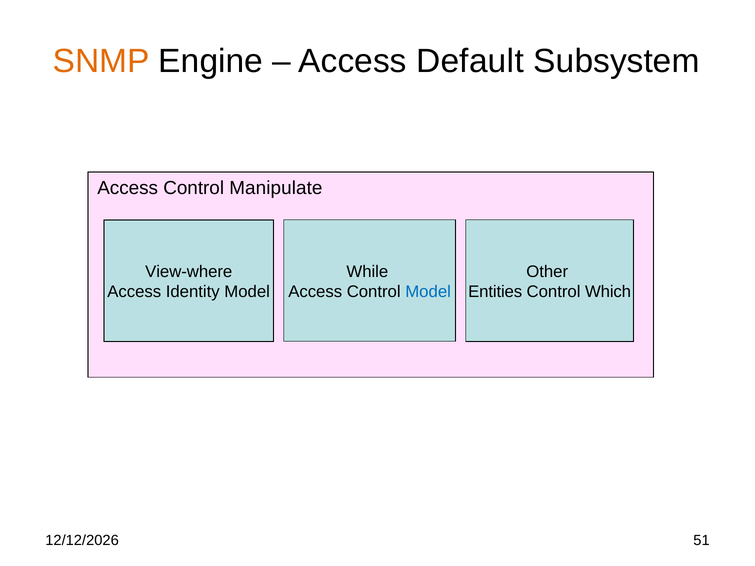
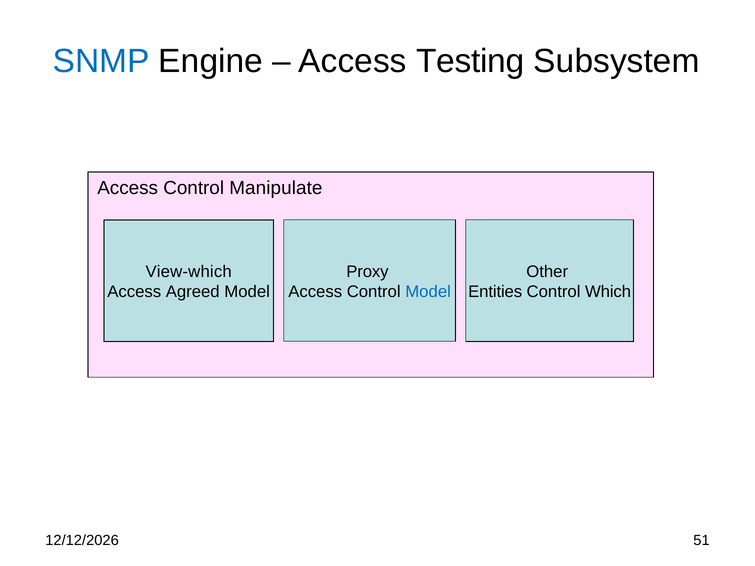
SNMP colour: orange -> blue
Default: Default -> Testing
While: While -> Proxy
View-where: View-where -> View-which
Identity: Identity -> Agreed
